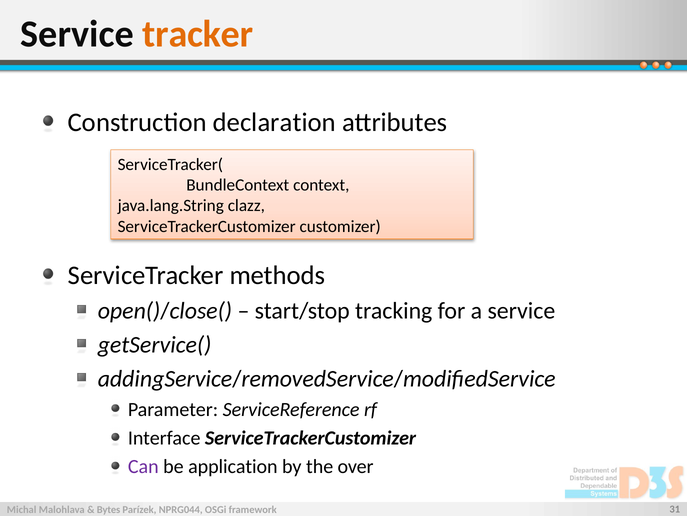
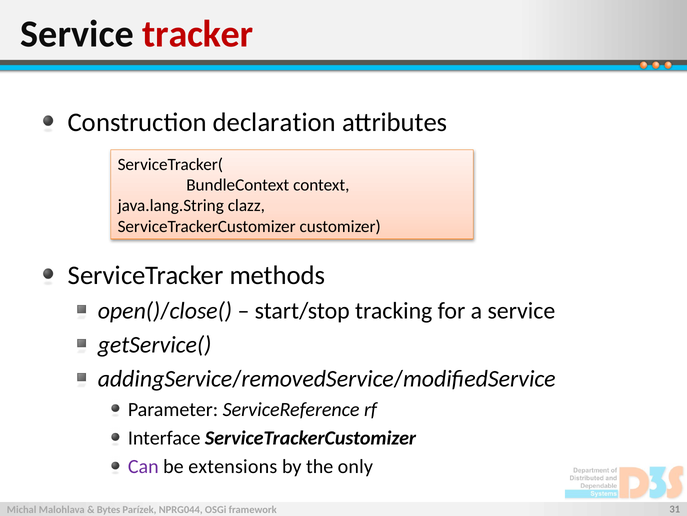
tracker colour: orange -> red
application: application -> extensions
over: over -> only
